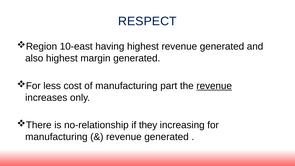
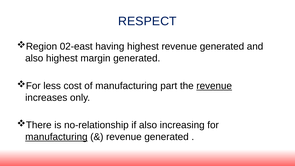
10-east: 10-east -> 02-east
if they: they -> also
manufacturing at (56, 137) underline: none -> present
